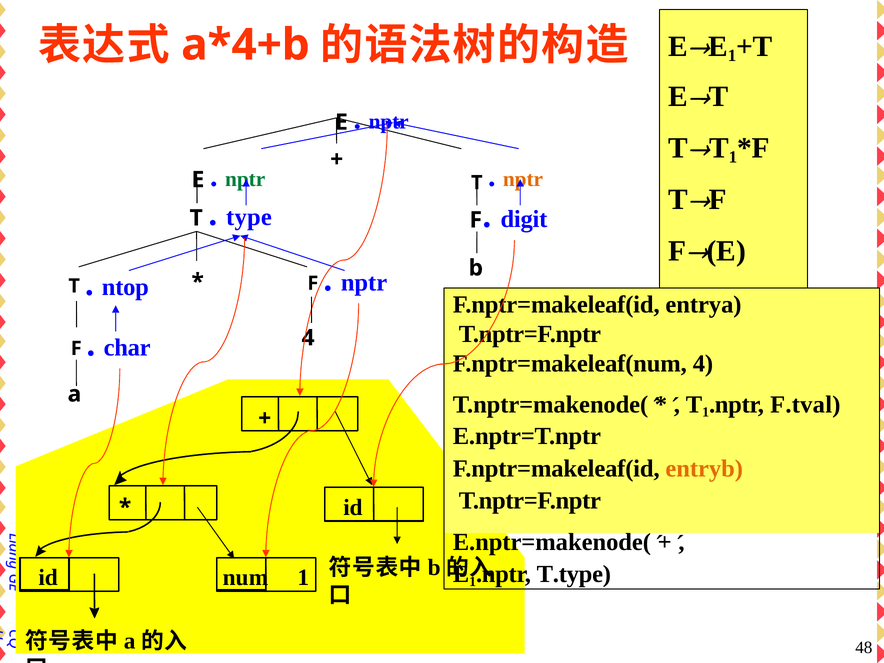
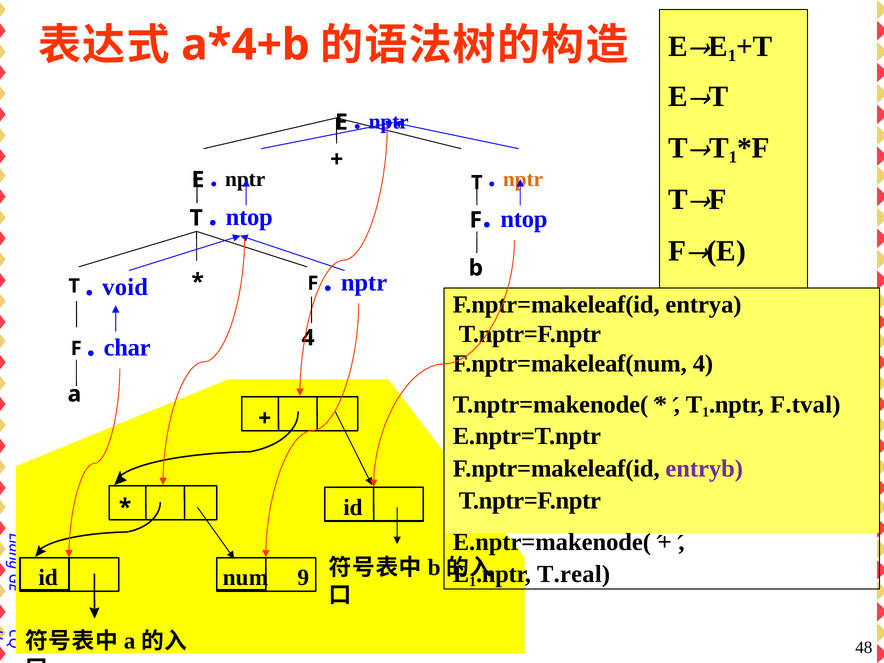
nptr at (245, 179) colour: green -> black
type at (249, 217): type -> ntop
digit at (524, 219): digit -> ntop
ntop: ntop -> void
entryb colour: orange -> purple
T.type: T.type -> T.real
1 at (303, 578): 1 -> 9
